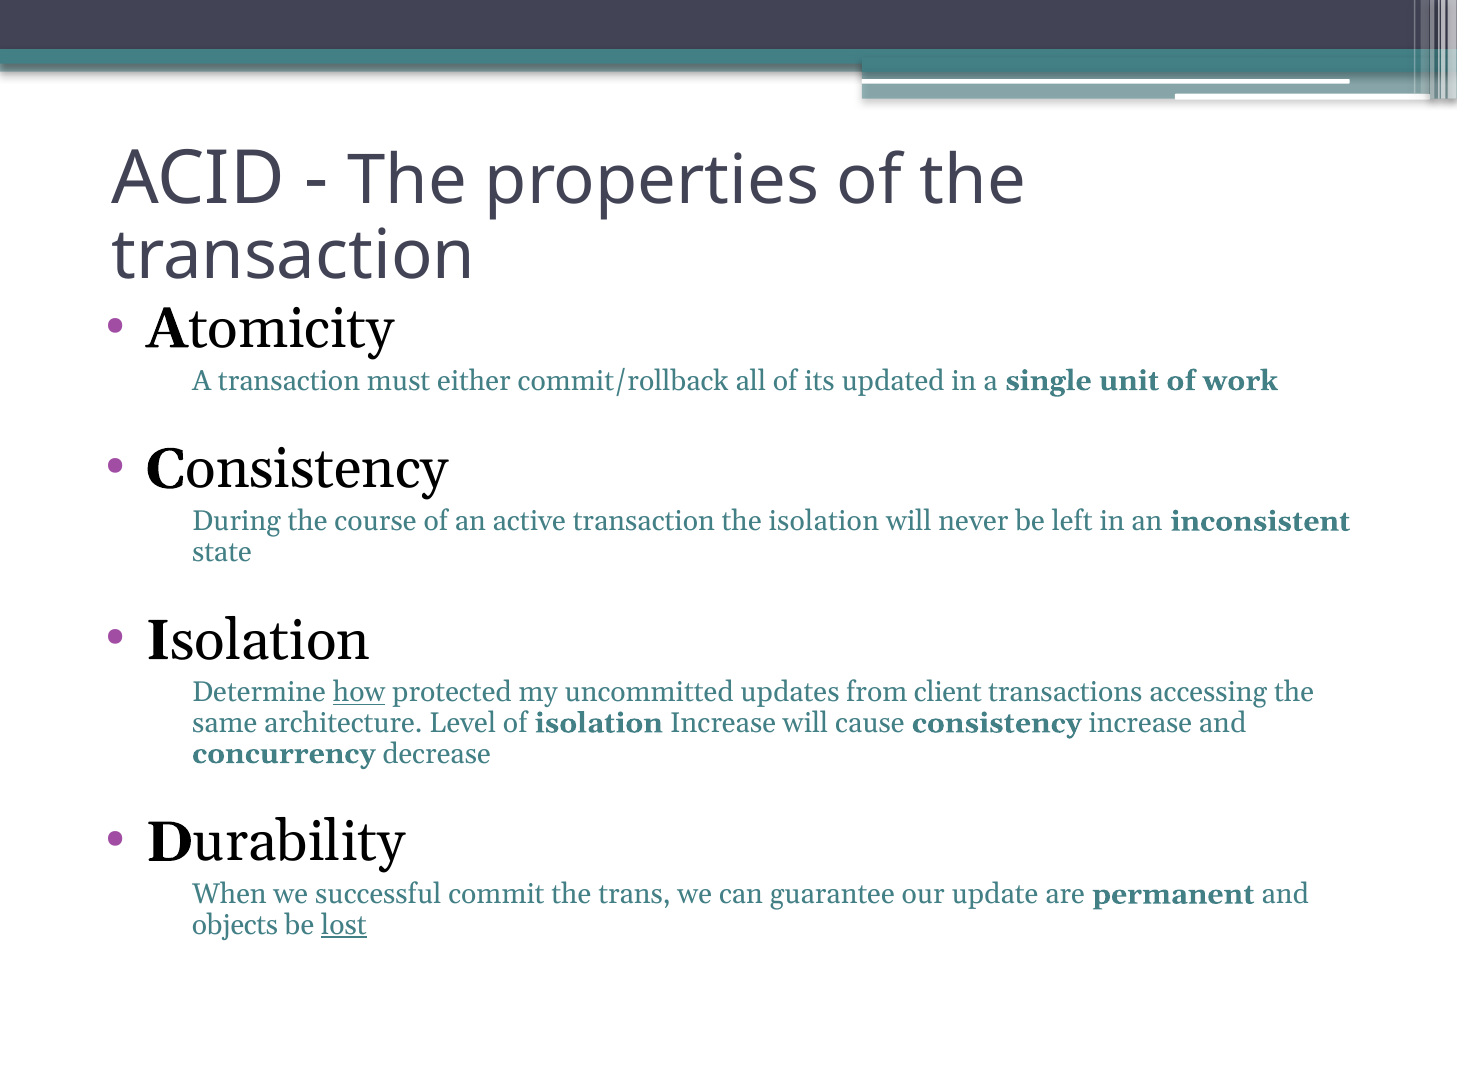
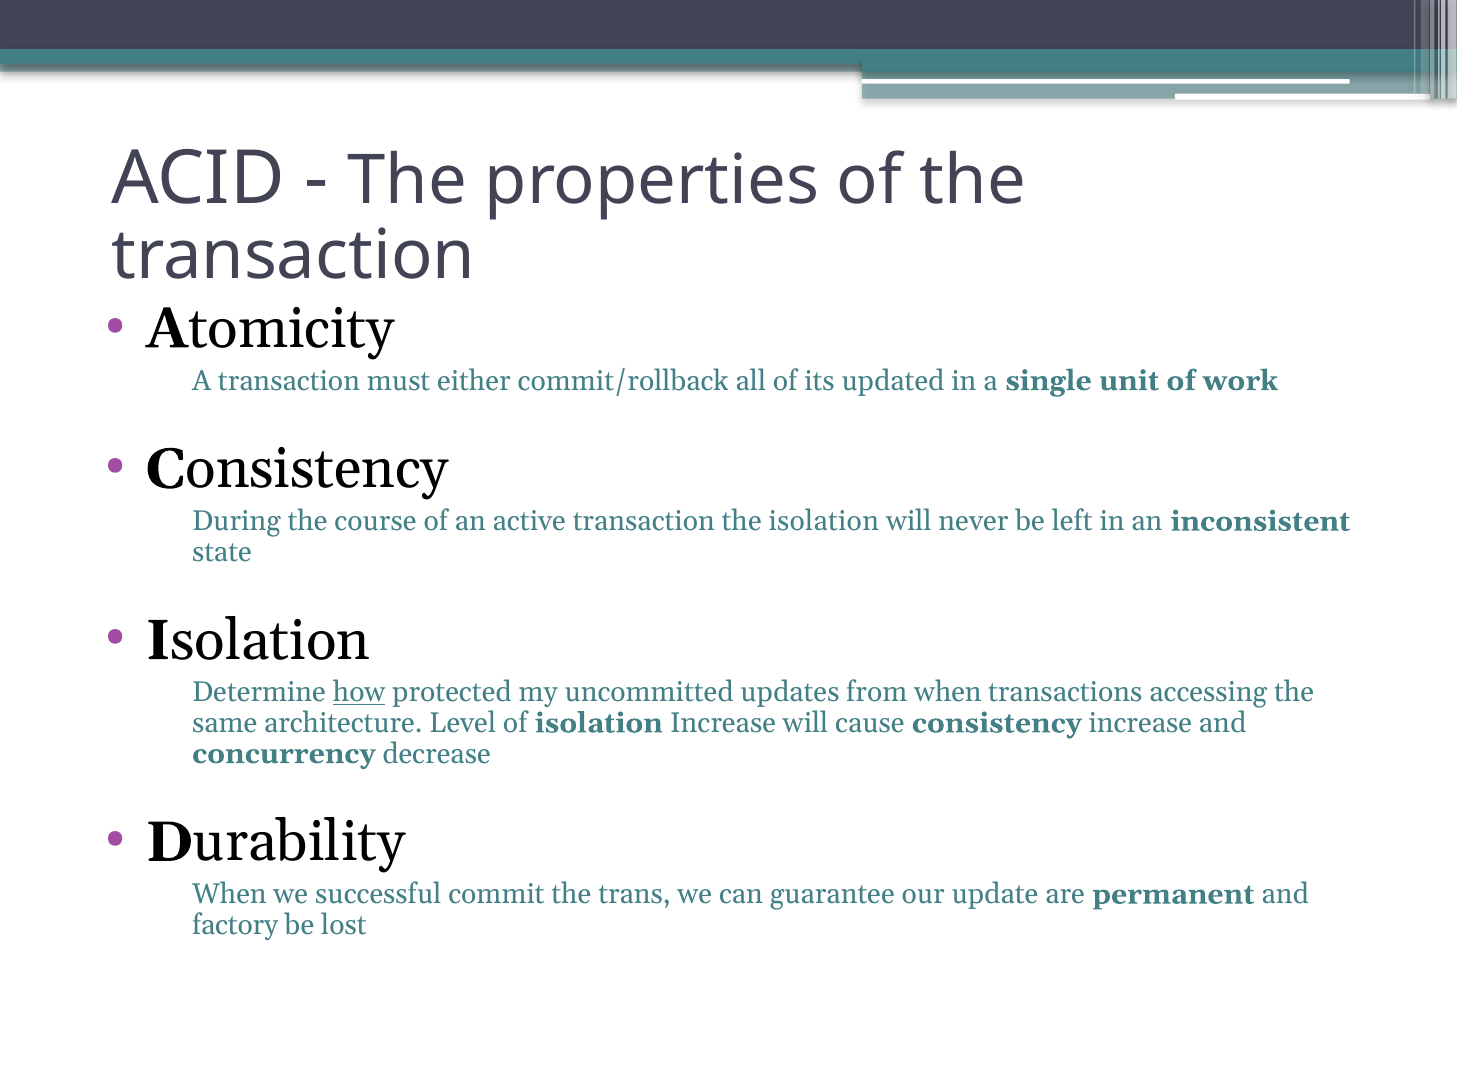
from client: client -> when
objects: objects -> factory
lost underline: present -> none
